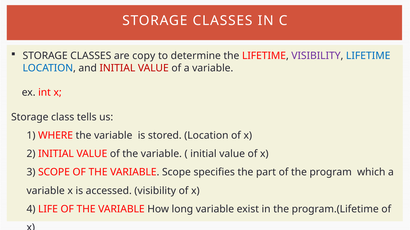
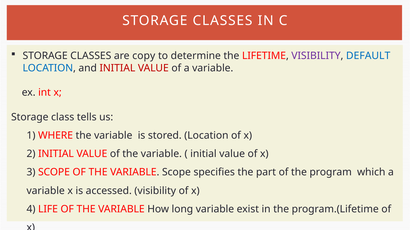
VISIBILITY LIFETIME: LIFETIME -> DEFAULT
